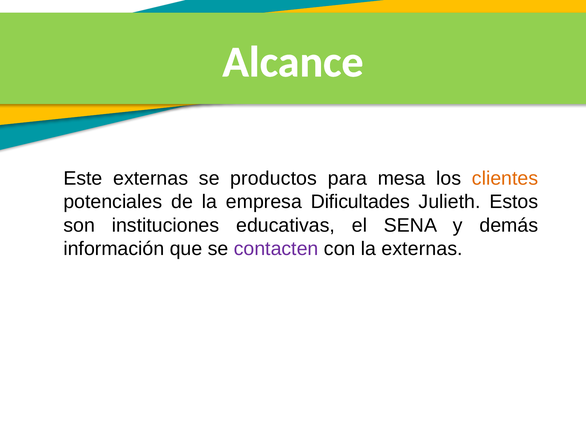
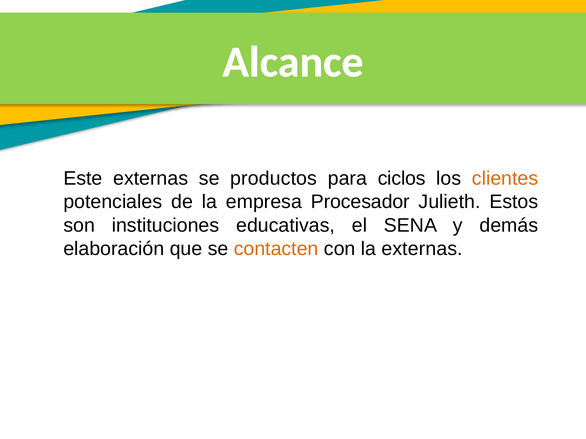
mesa: mesa -> ciclos
Dificultades: Dificultades -> Procesador
información: información -> elaboración
contacten colour: purple -> orange
